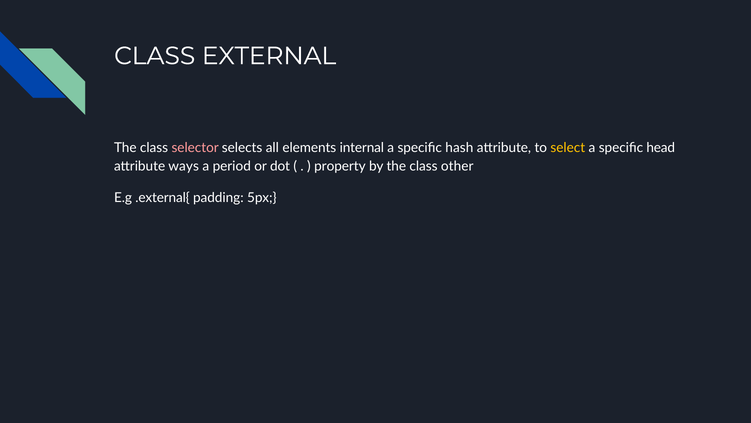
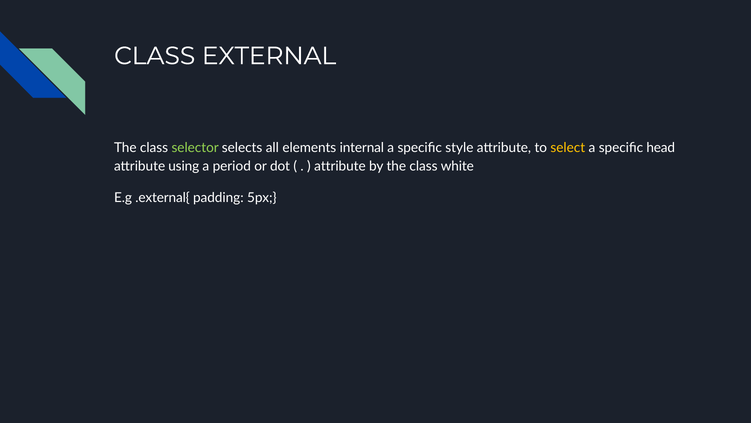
selector colour: pink -> light green
hash: hash -> style
ways: ways -> using
property at (340, 166): property -> attribute
other: other -> white
